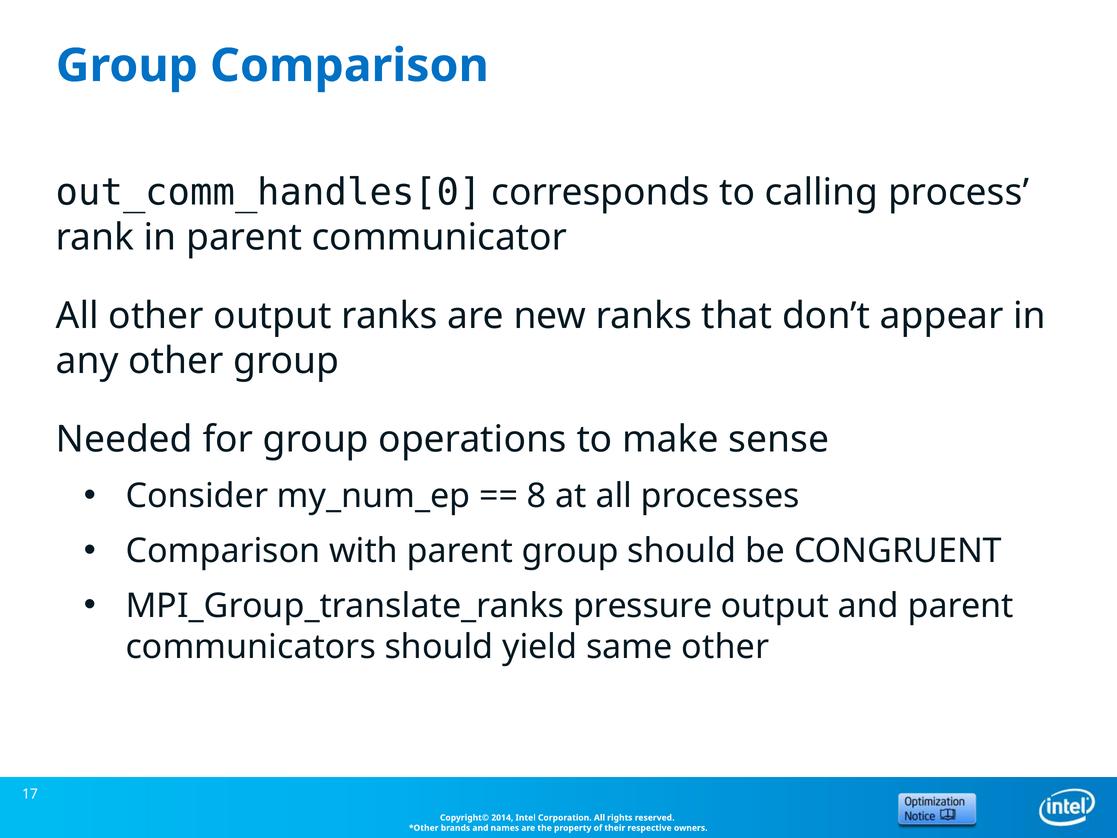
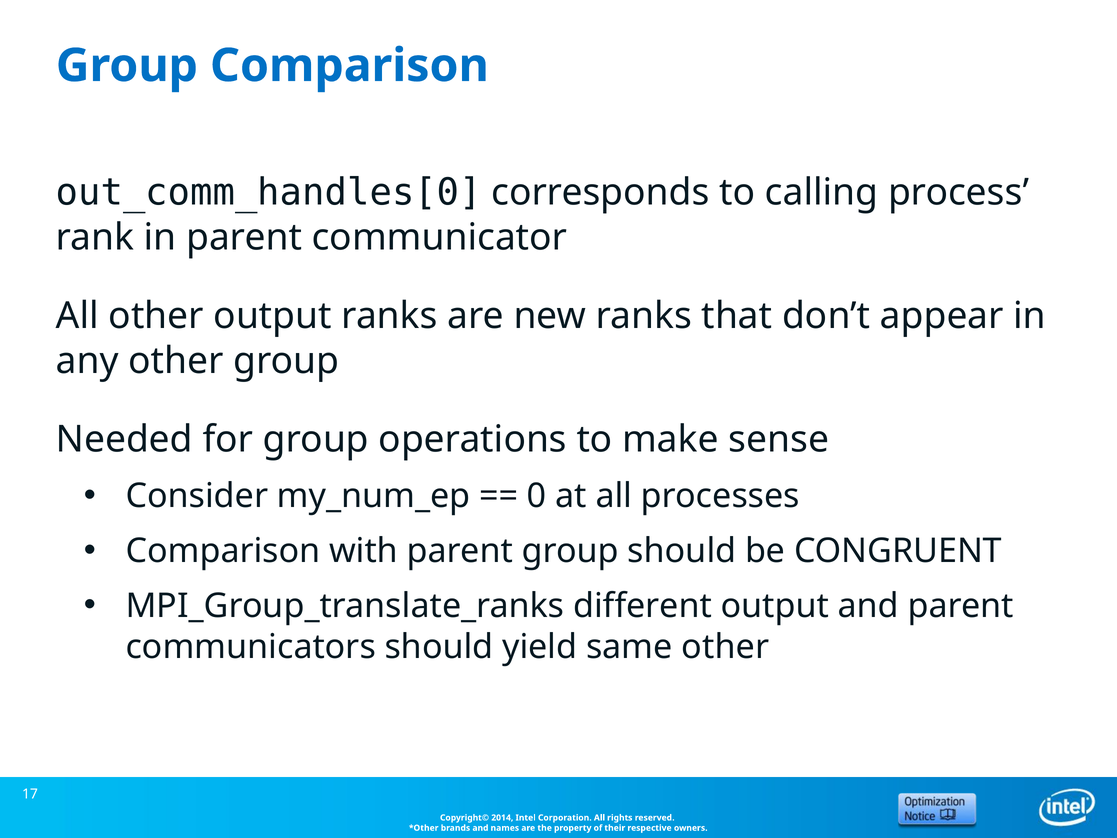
8: 8 -> 0
pressure: pressure -> different
